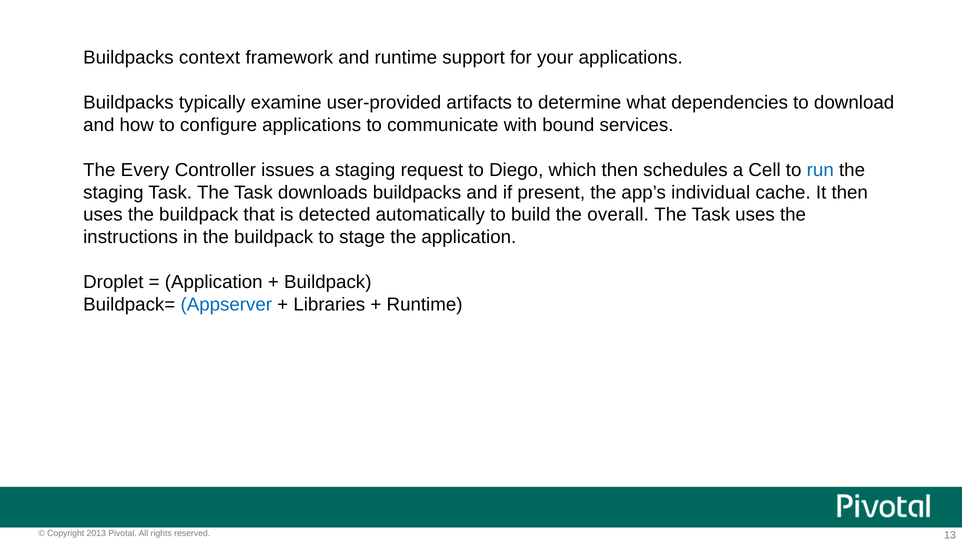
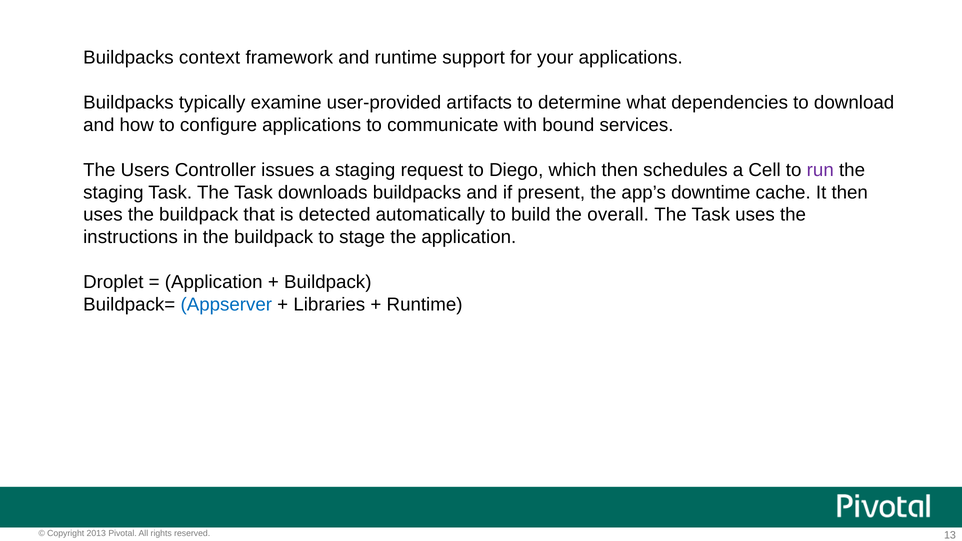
Every: Every -> Users
run colour: blue -> purple
individual: individual -> downtime
